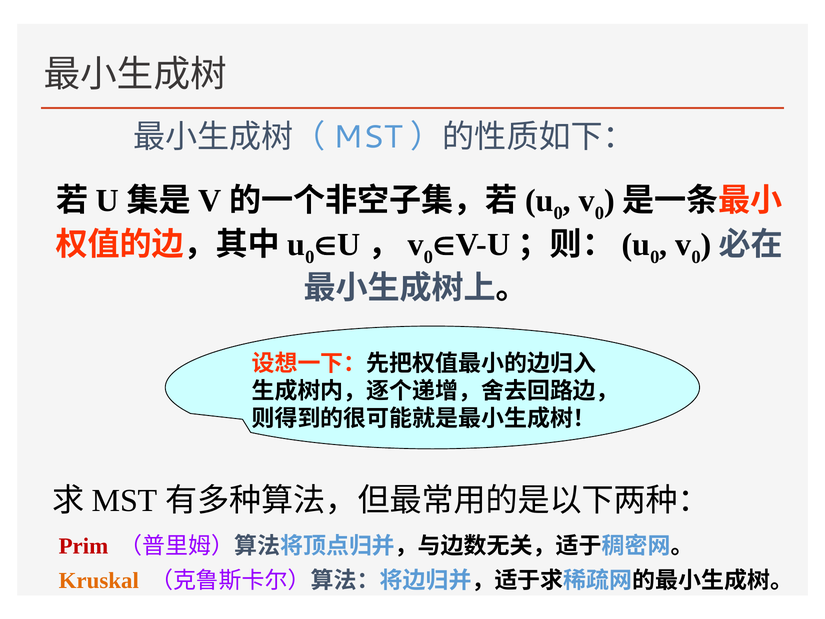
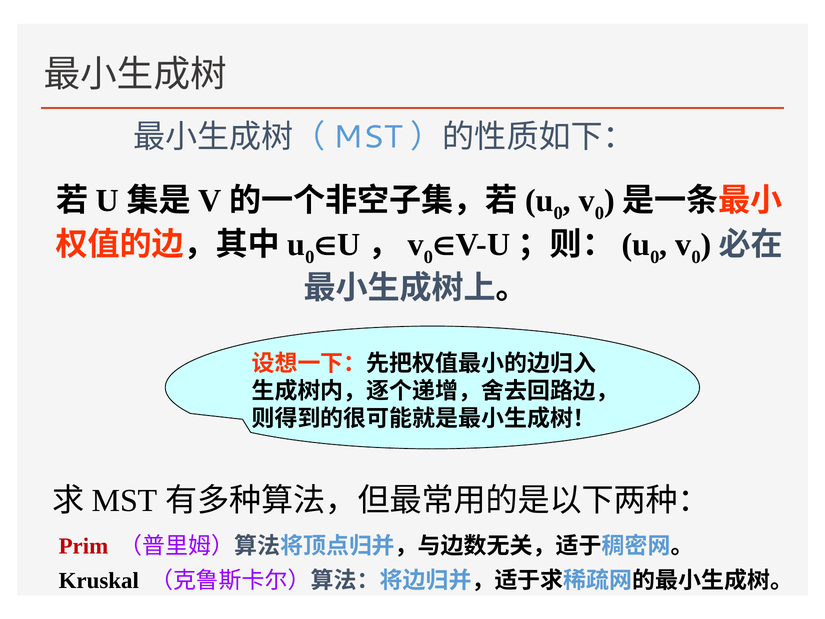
Kruskal colour: orange -> black
